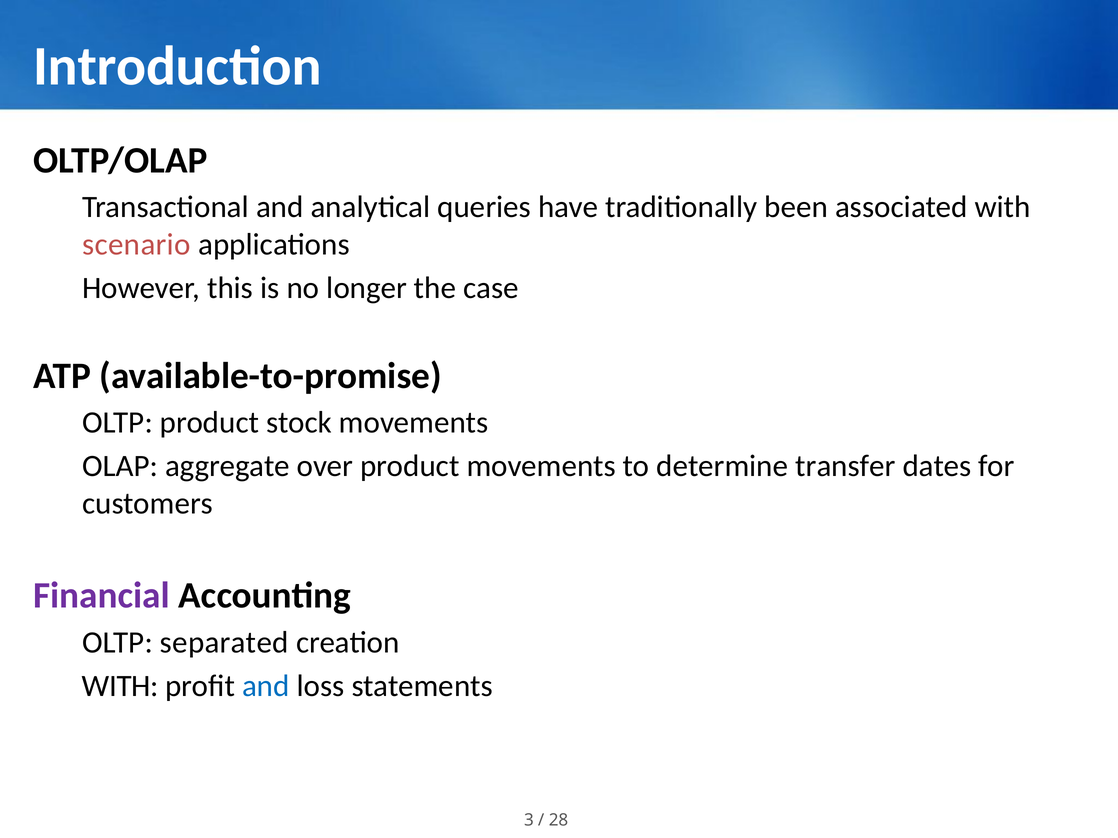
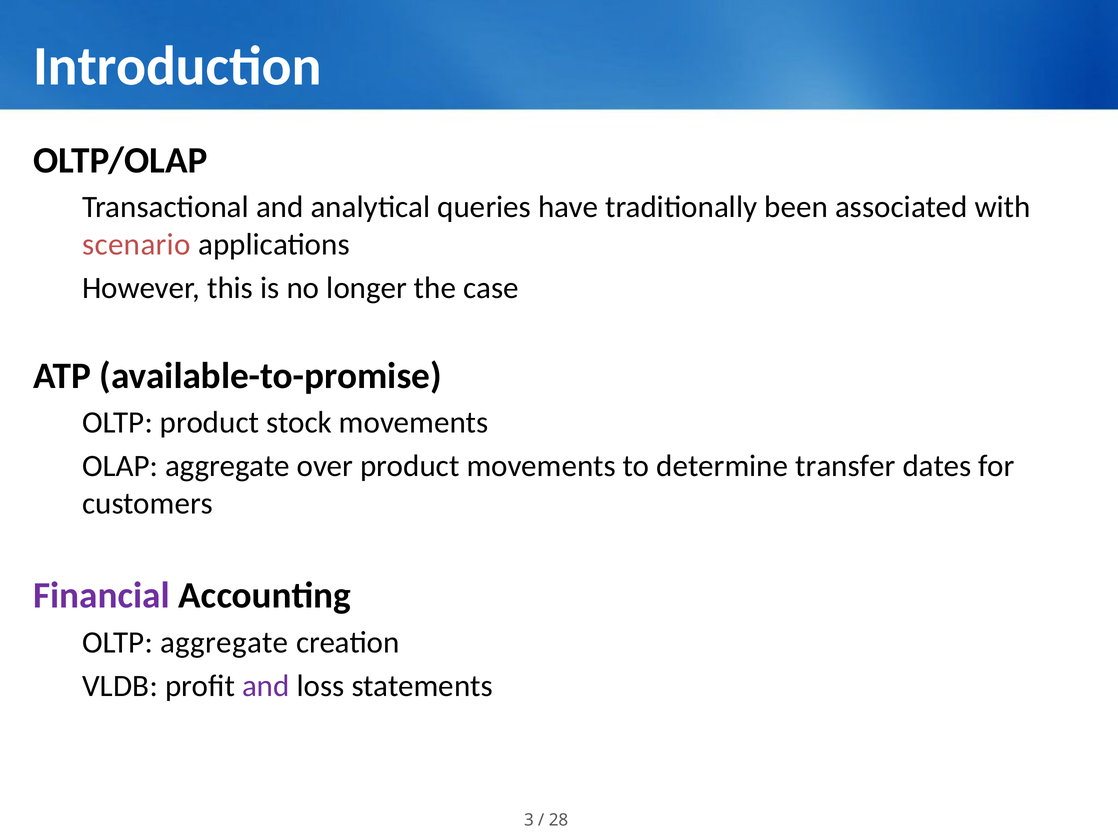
OLTP separated: separated -> aggregate
WITH at (120, 686): WITH -> VLDB
and at (266, 686) colour: blue -> purple
